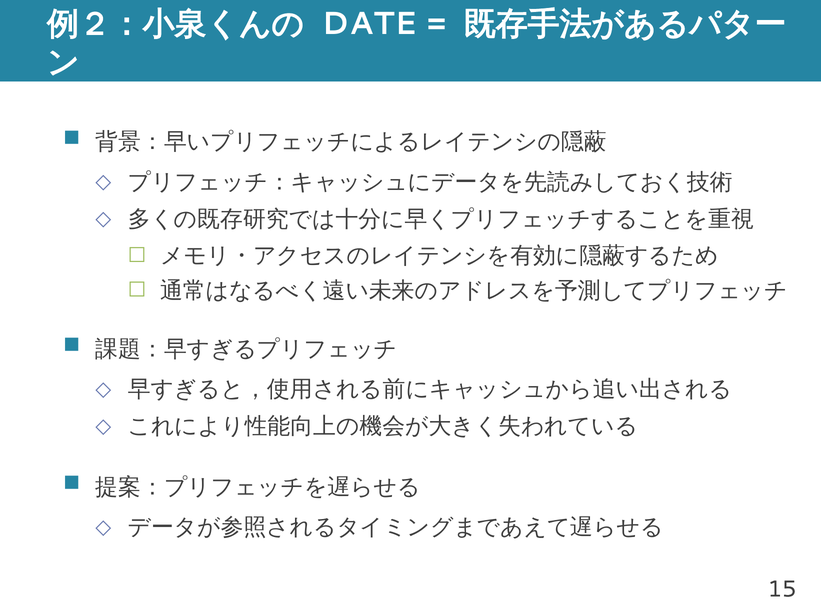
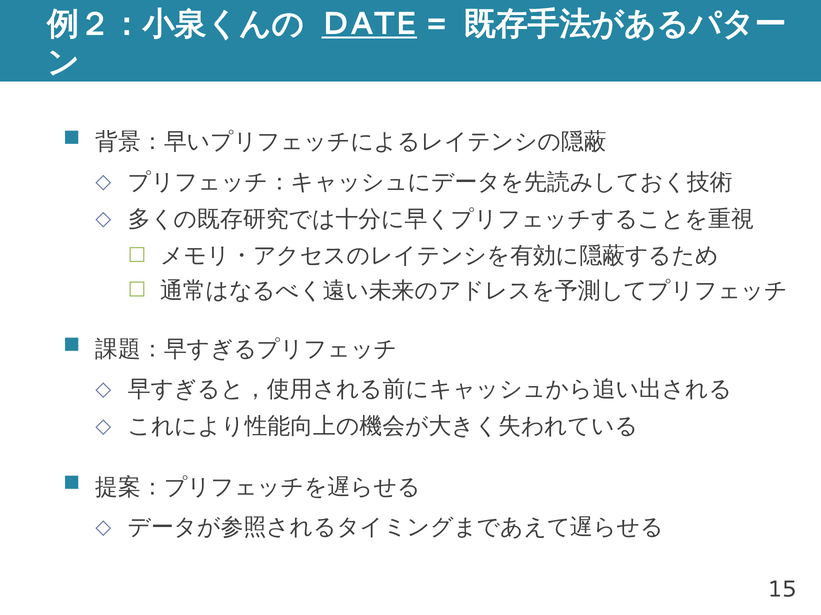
DATE underline: none -> present
